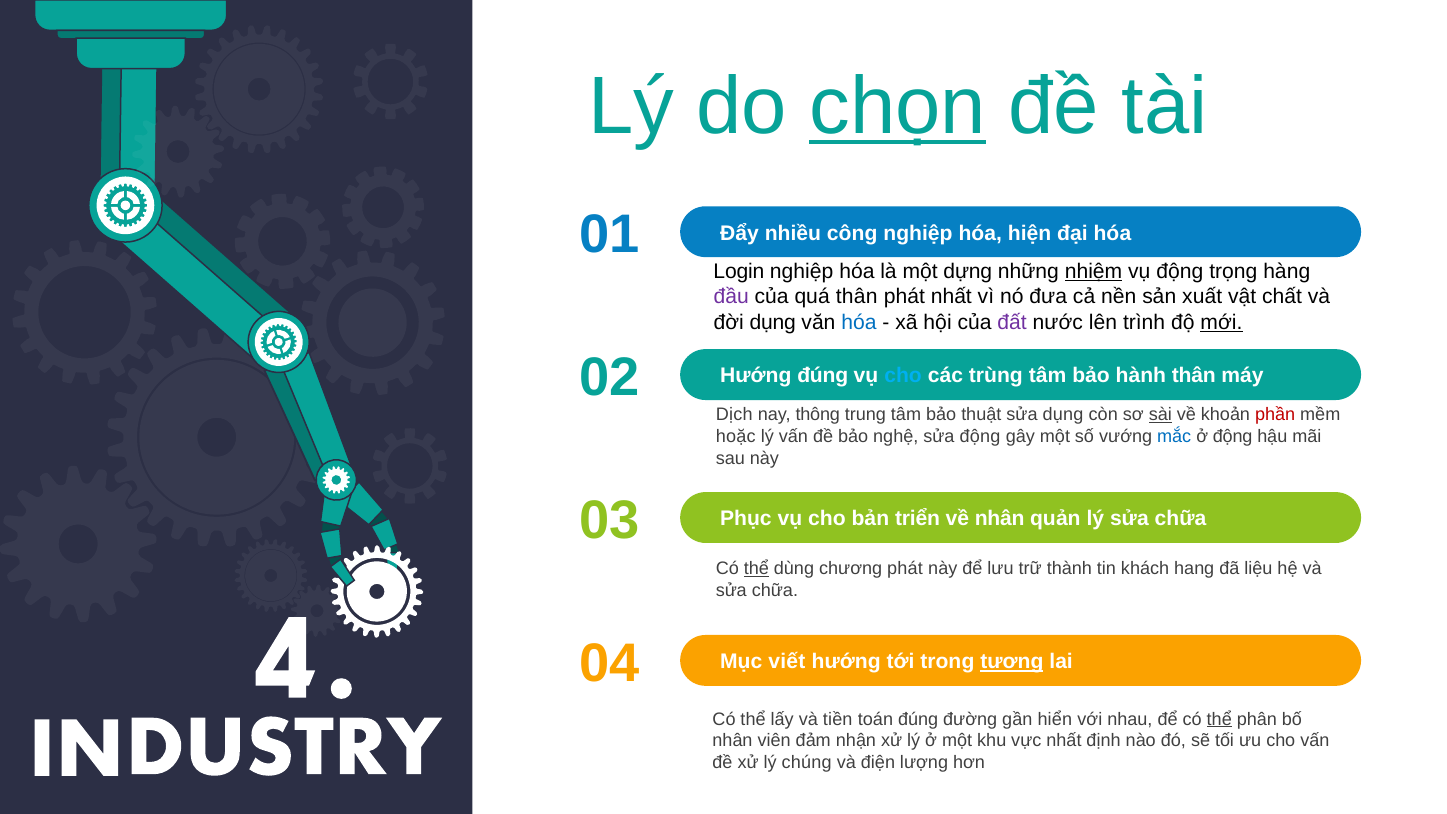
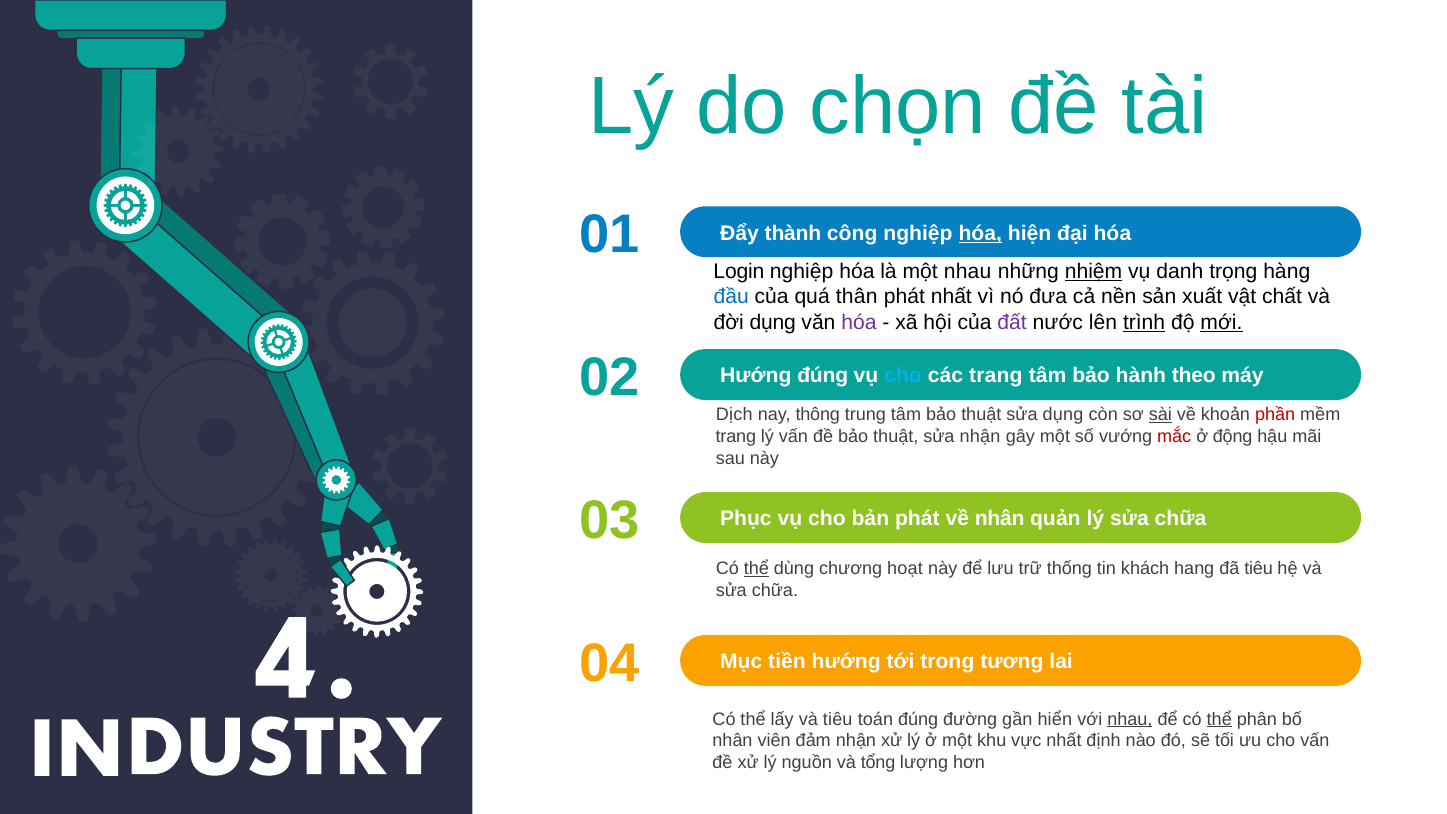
chọn underline: present -> none
nhiều: nhiều -> thành
hóa at (980, 233) underline: none -> present
một dựng: dựng -> nhau
vụ động: động -> danh
đầu colour: purple -> blue
hóa at (859, 322) colour: blue -> purple
trình underline: none -> present
các trùng: trùng -> trang
hành thân: thân -> theo
hoặc at (736, 436): hoặc -> trang
đề bảo nghệ: nghệ -> thuật
sửa động: động -> nhận
mắc colour: blue -> red
bản triển: triển -> phát
chương phát: phát -> hoạt
thành: thành -> thống
đã liệu: liệu -> tiêu
viết: viết -> tiền
tương underline: present -> none
và tiền: tiền -> tiêu
nhau at (1130, 719) underline: none -> present
chúng: chúng -> nguồn
điện: điện -> tổng
